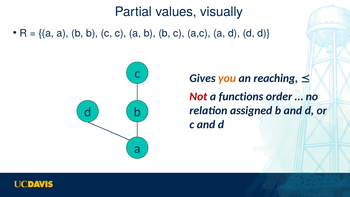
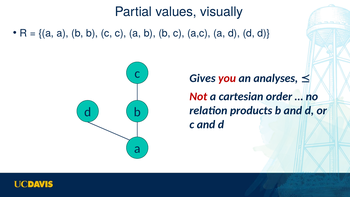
you colour: orange -> red
reaching: reaching -> analyses
functions: functions -> cartesian
assigned: assigned -> products
